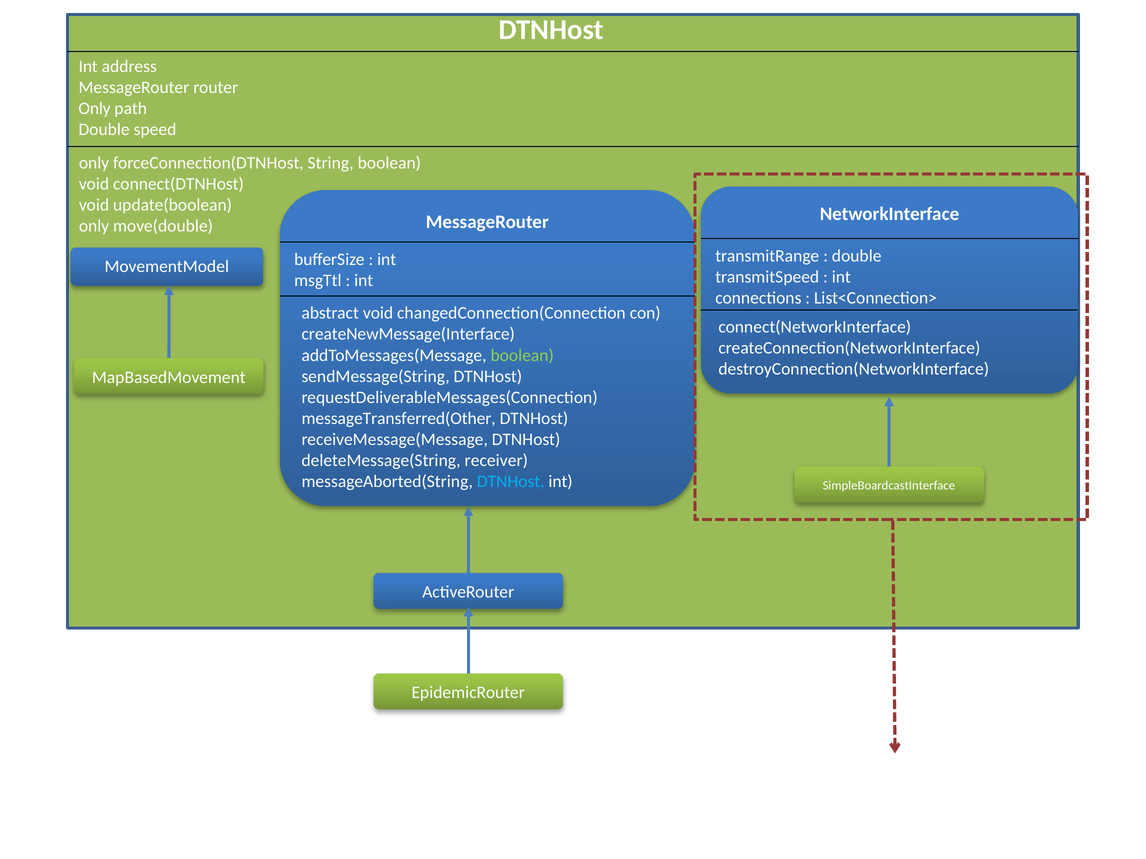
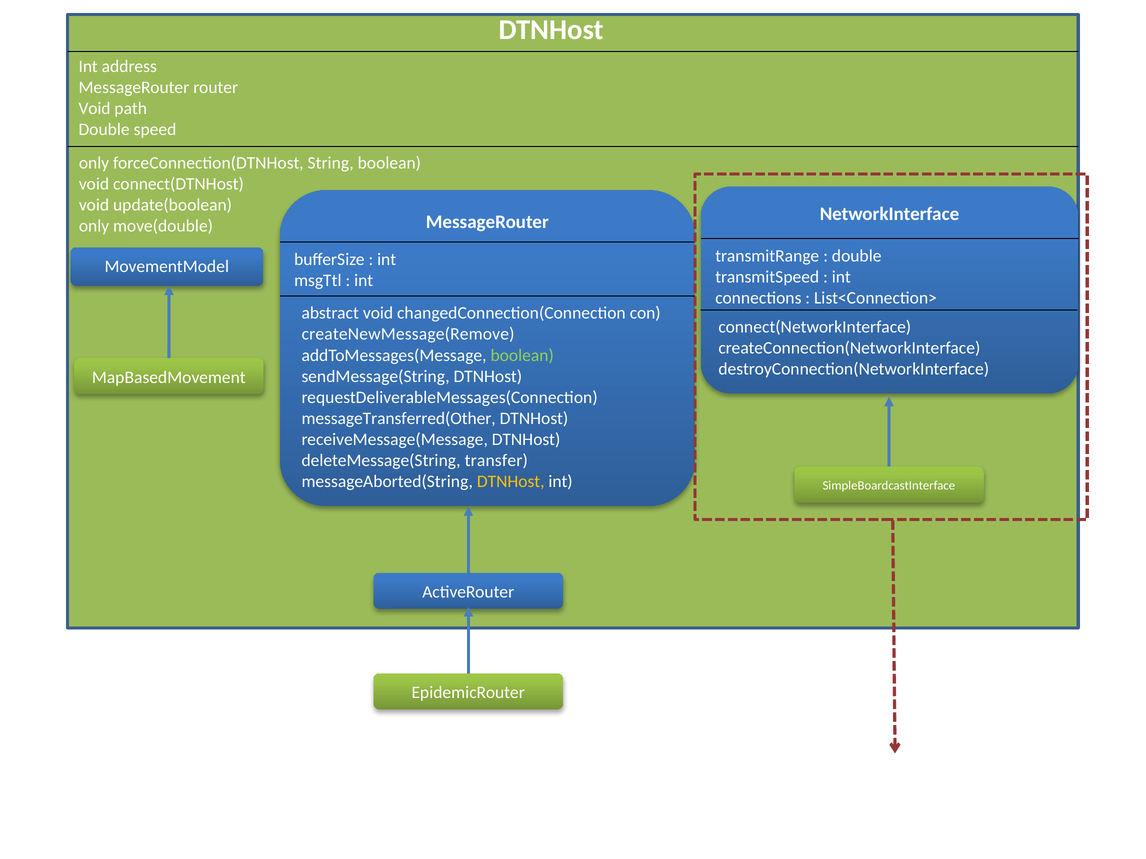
Only at (95, 109): Only -> Void
createNewMessage(Interface: createNewMessage(Interface -> createNewMessage(Remove
receiver: receiver -> transfer
DTNHost at (511, 482) colour: light blue -> yellow
